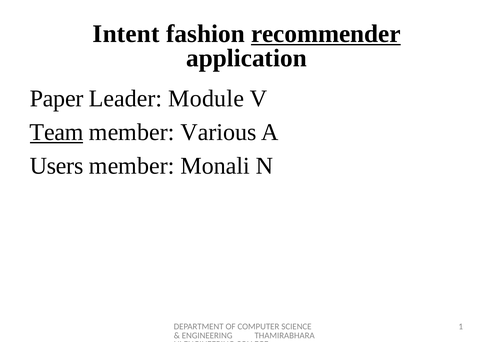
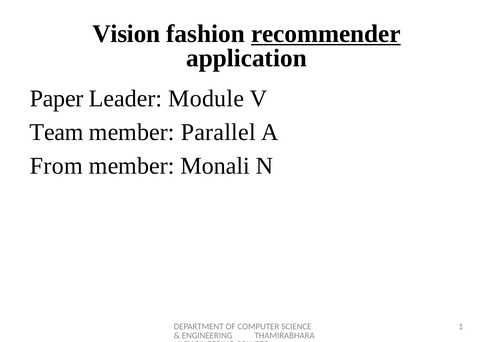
Intent: Intent -> Vision
Team underline: present -> none
Various: Various -> Parallel
Users: Users -> From
